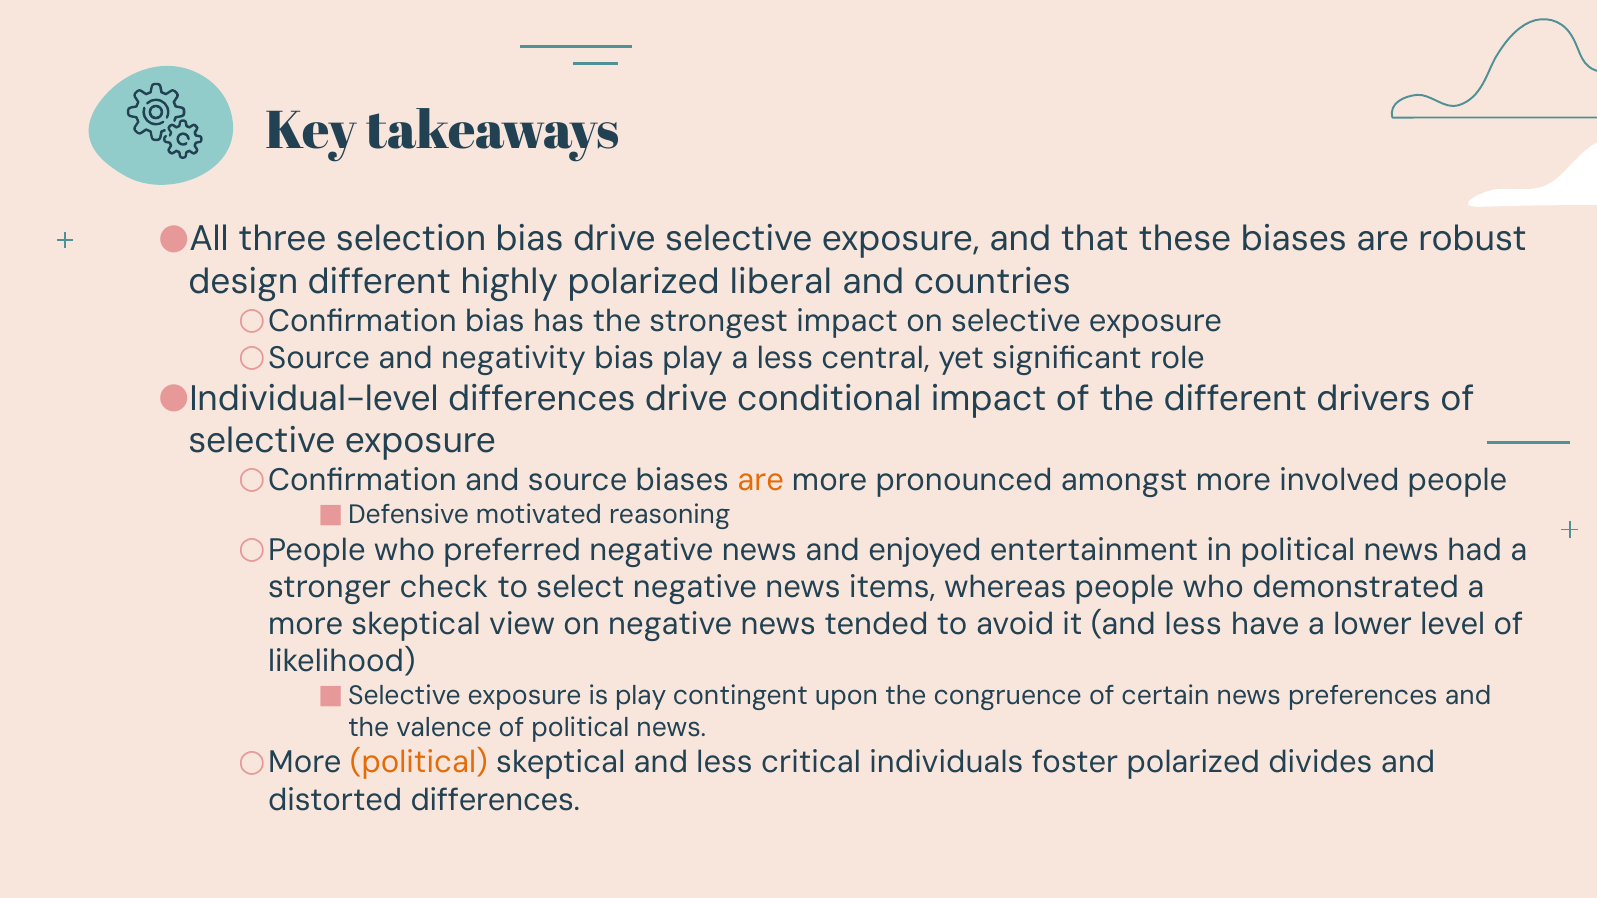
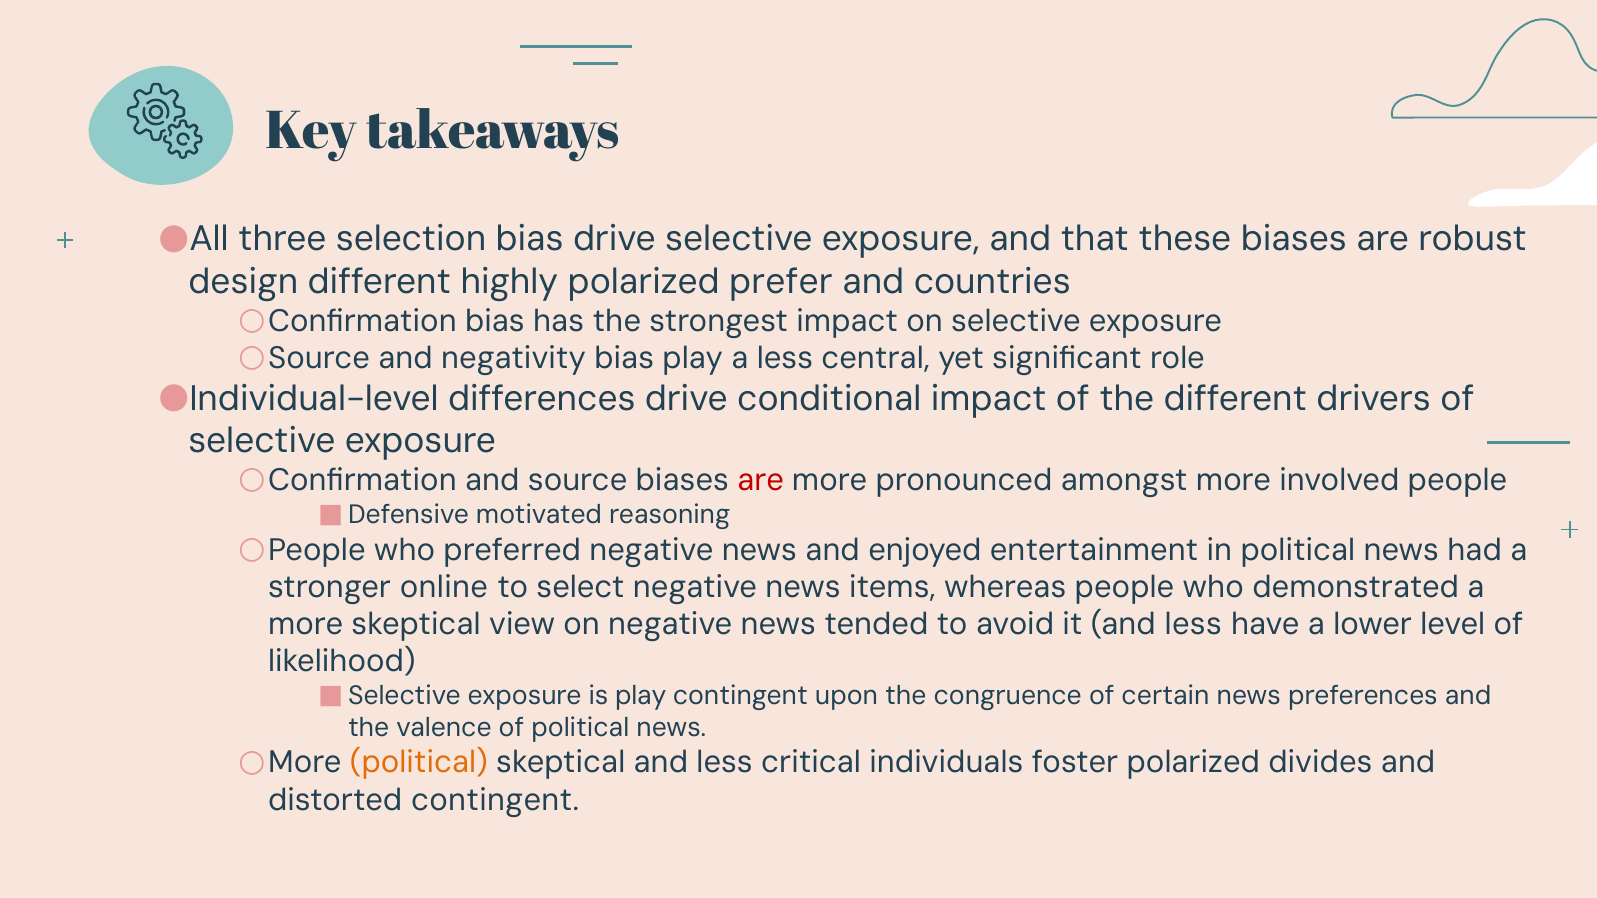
liberal: liberal -> prefer
are at (761, 481) colour: orange -> red
check: check -> online
distorted differences: differences -> contingent
